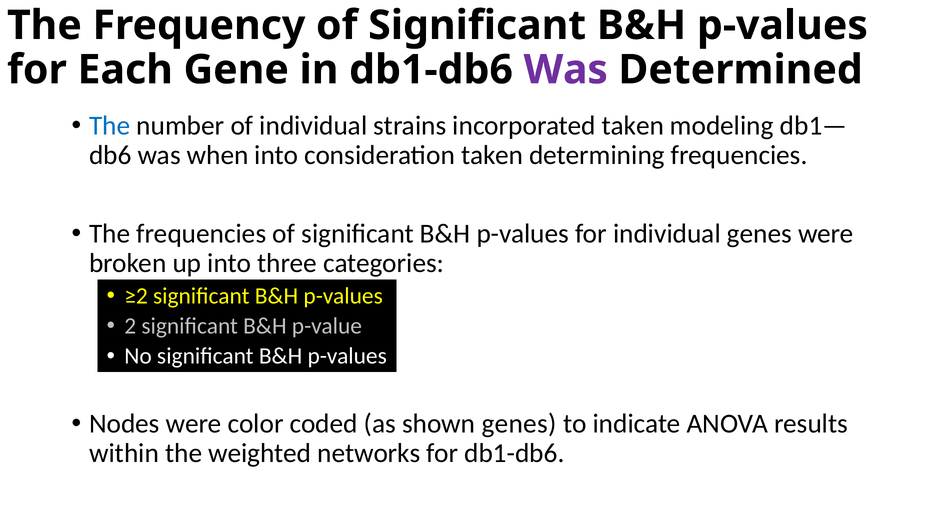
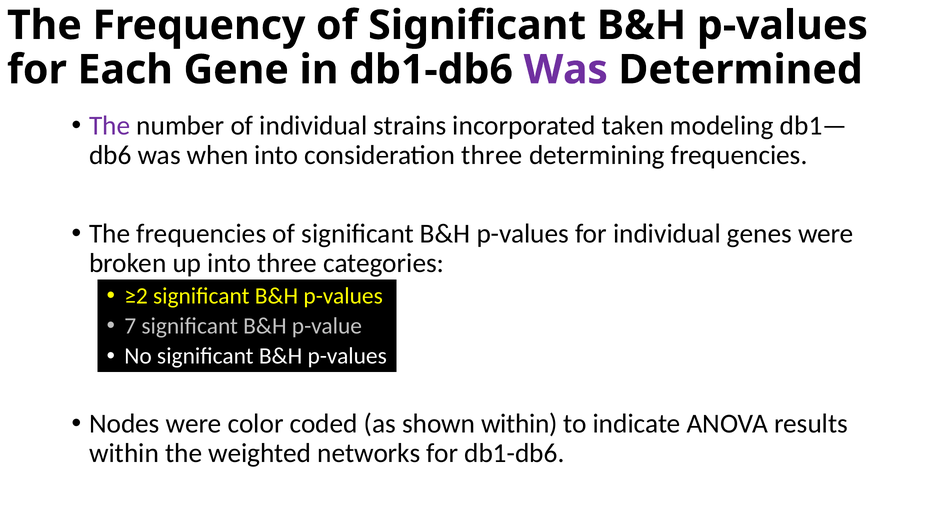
The at (110, 125) colour: blue -> purple
consideration taken: taken -> three
2: 2 -> 7
shown genes: genes -> within
